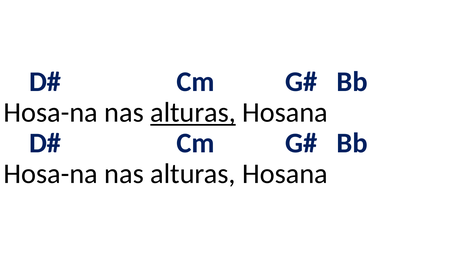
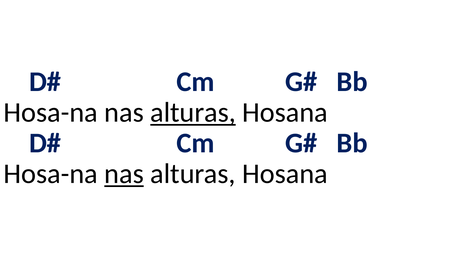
nas at (124, 173) underline: none -> present
